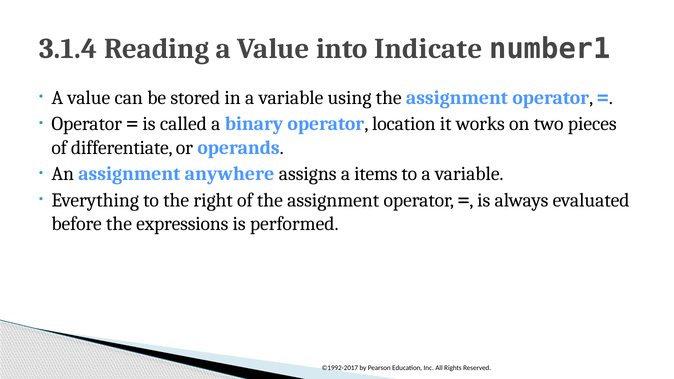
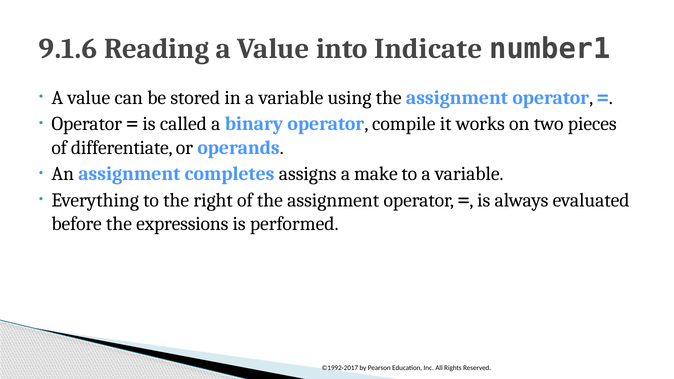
3.1.4: 3.1.4 -> 9.1.6
location: location -> compile
anywhere: anywhere -> completes
items: items -> make
